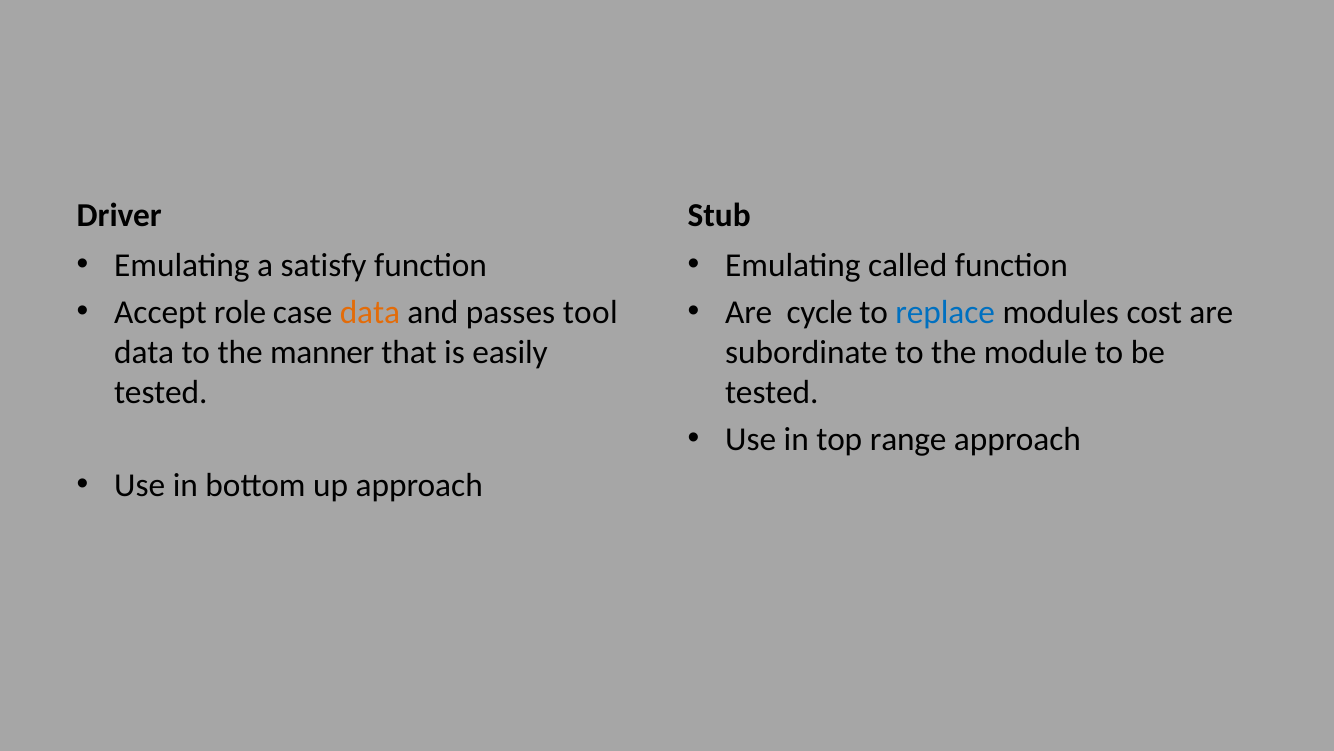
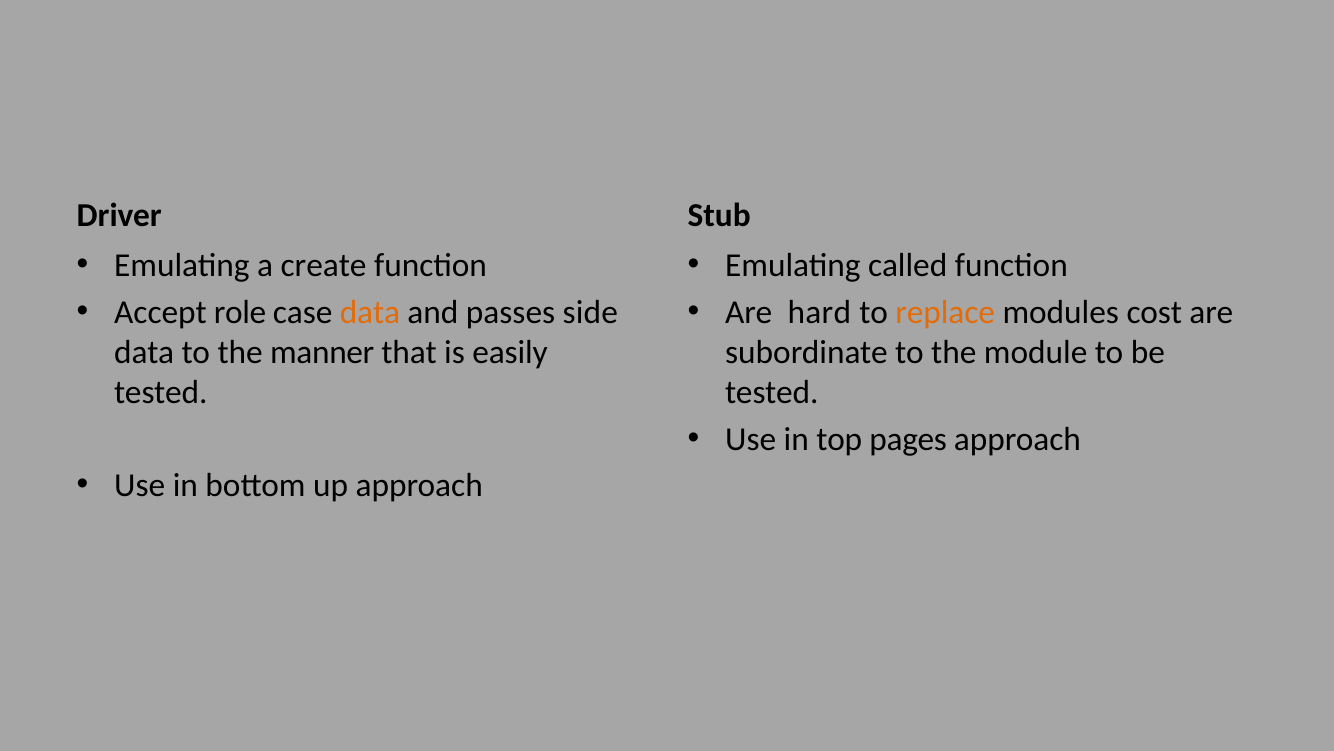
satisfy: satisfy -> create
tool: tool -> side
cycle: cycle -> hard
replace colour: blue -> orange
range: range -> pages
